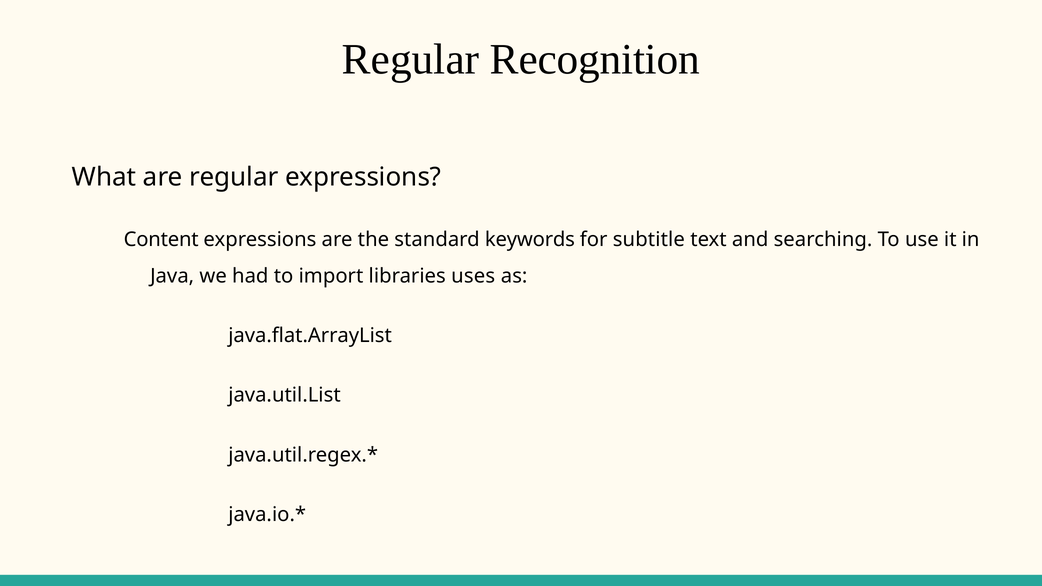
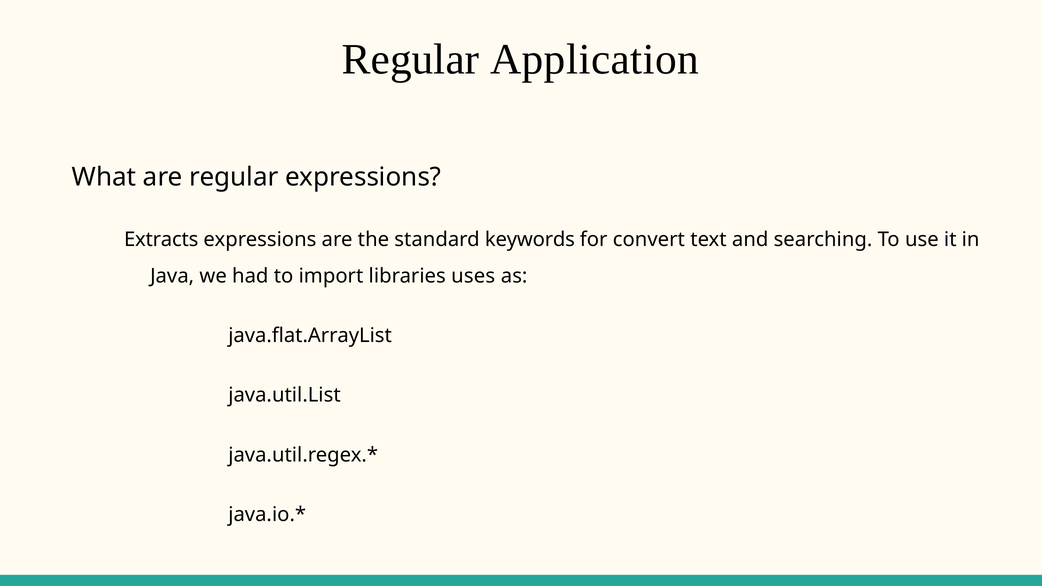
Recognition: Recognition -> Application
Content: Content -> Extracts
subtitle: subtitle -> convert
